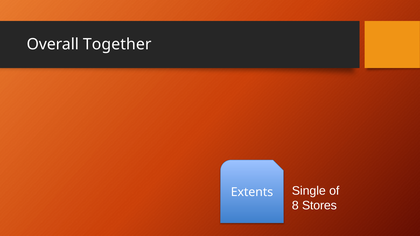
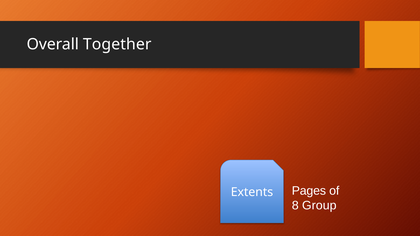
Single: Single -> Pages
Stores: Stores -> Group
